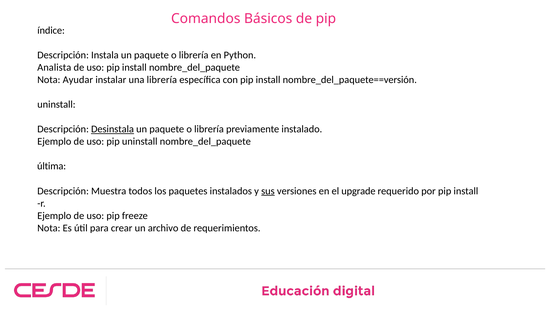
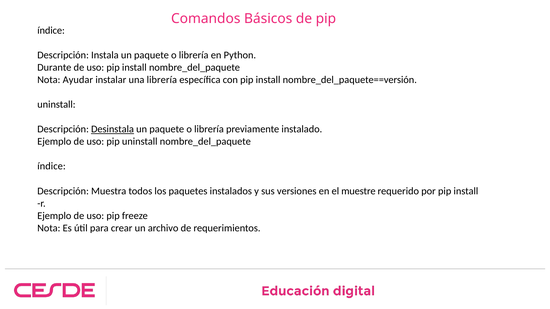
Analista: Analista -> Durante
última at (52, 166): última -> índice
sus underline: present -> none
upgrade: upgrade -> muestre
